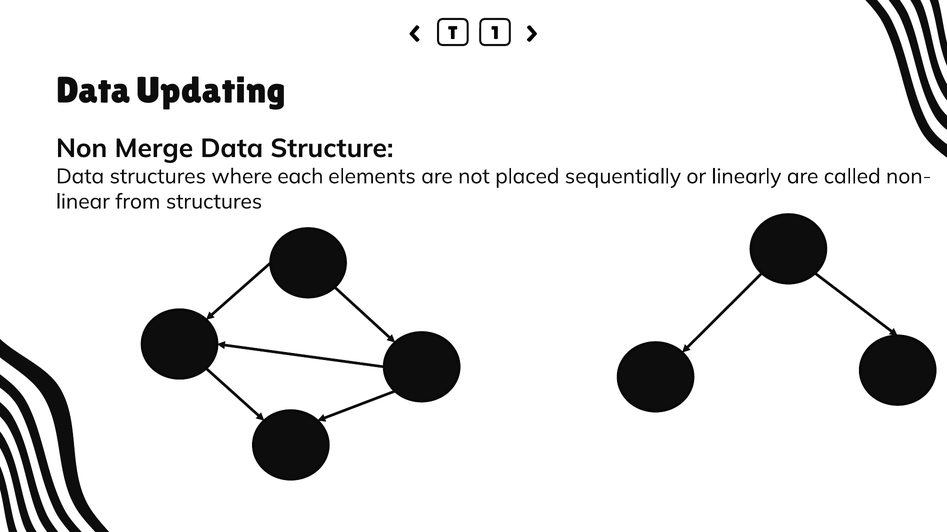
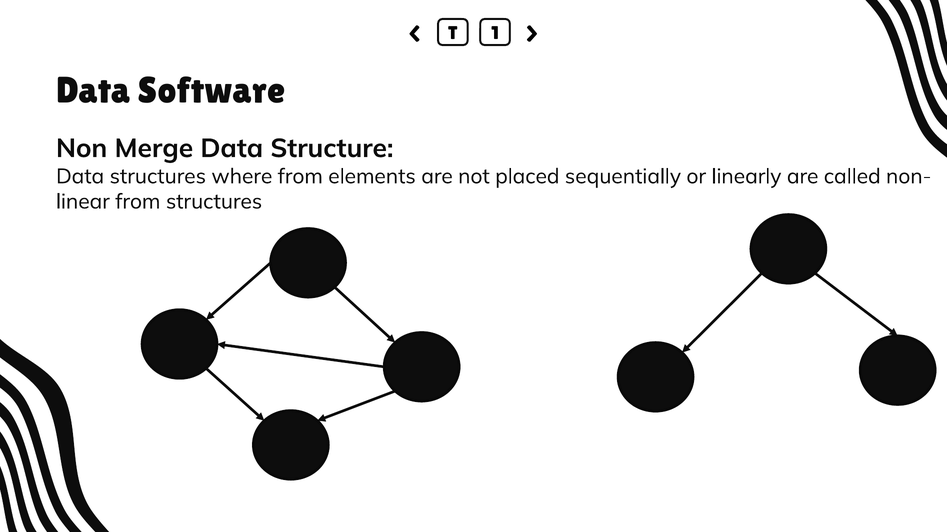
Updating: Updating -> Software
where each: each -> from
